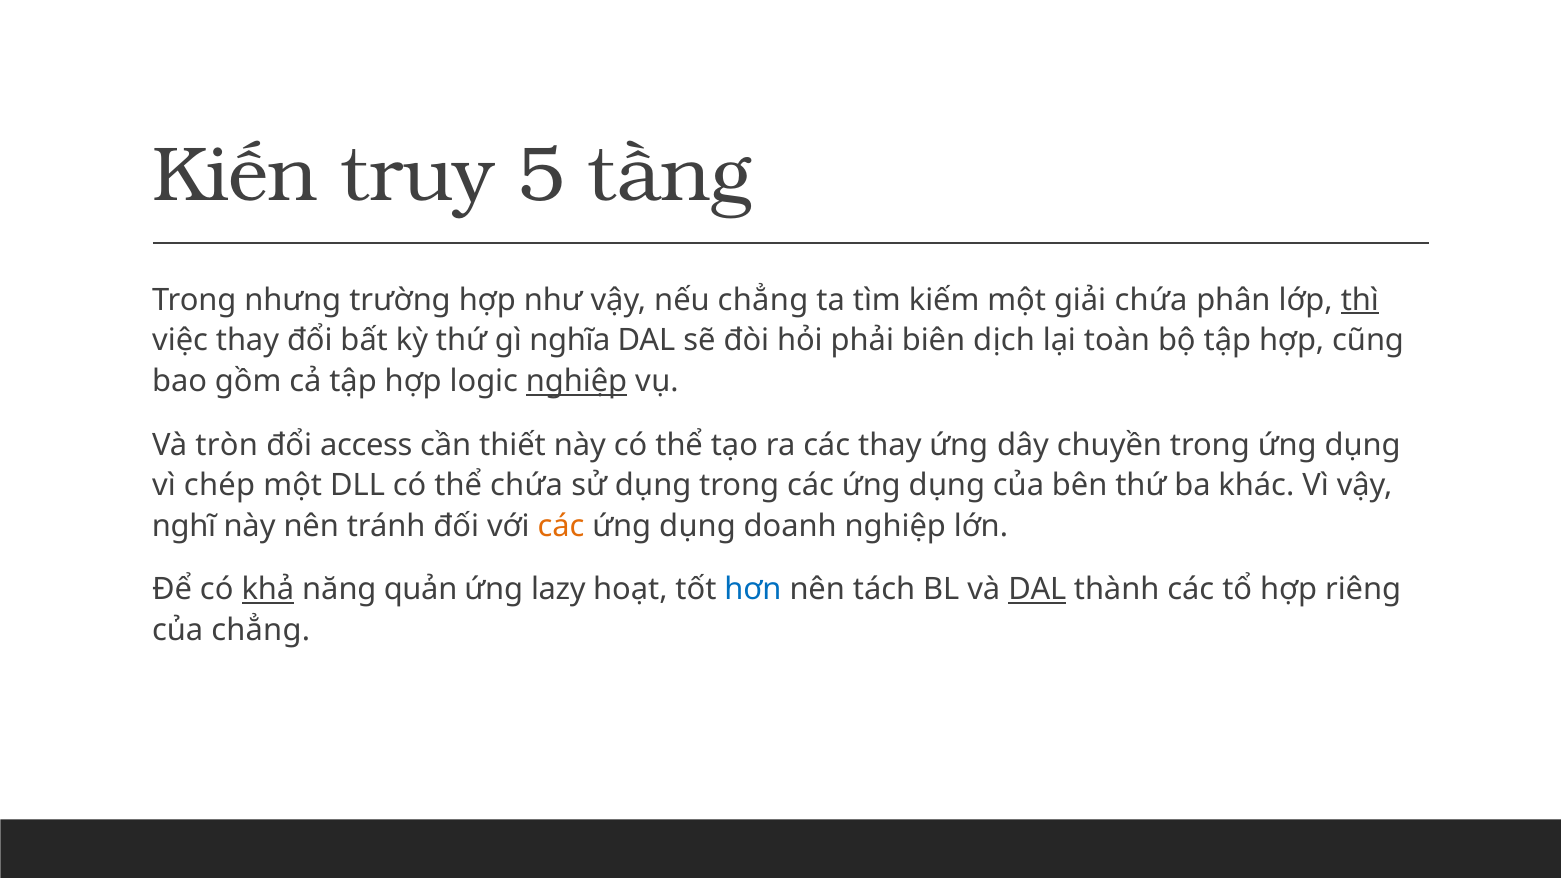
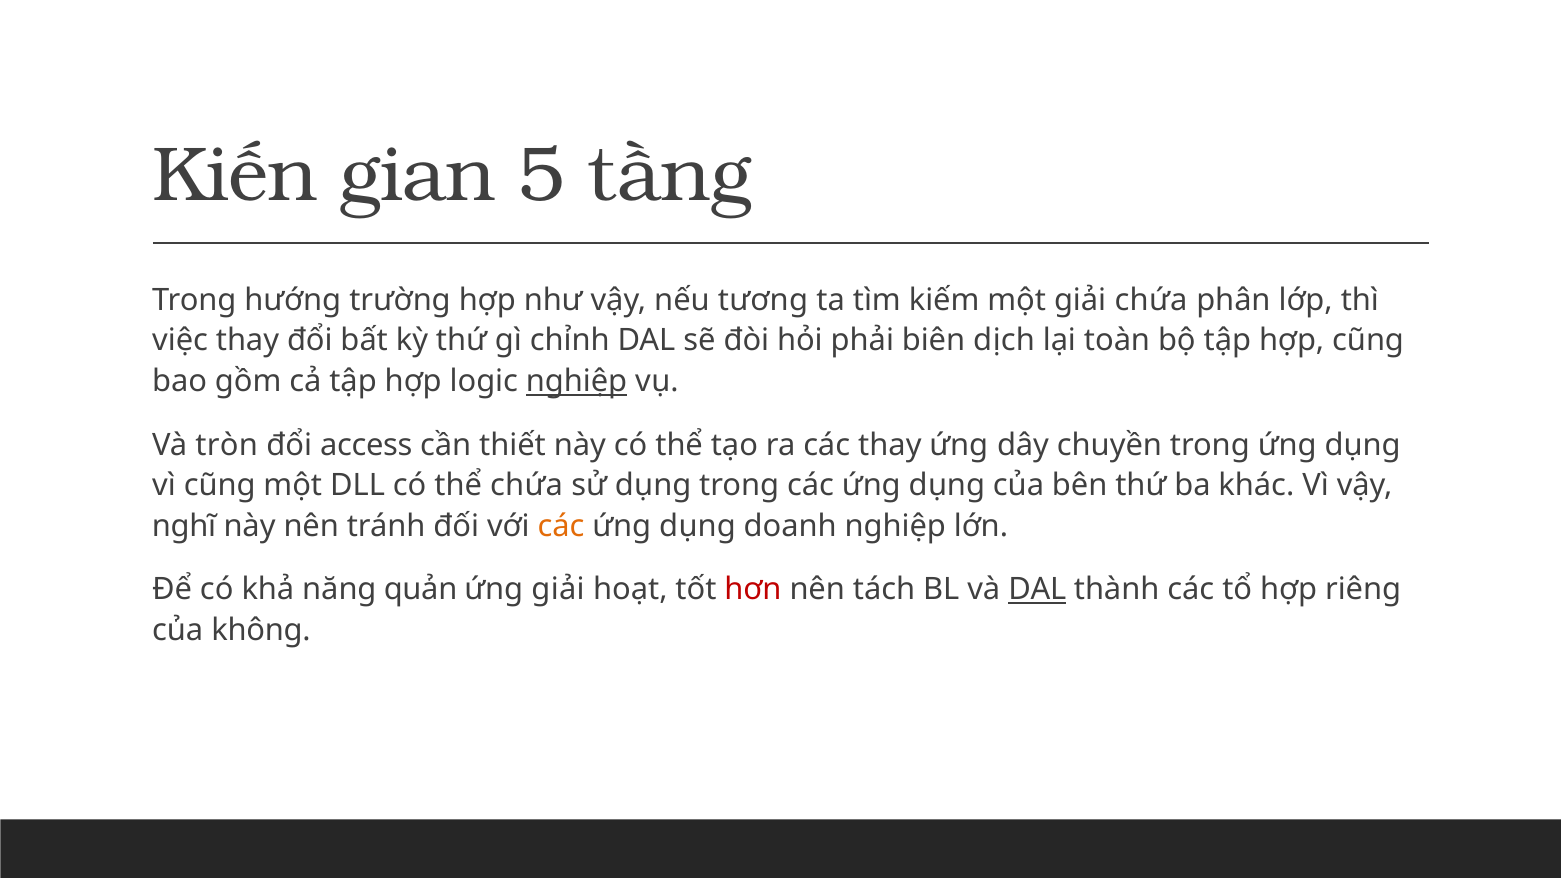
truy: truy -> gian
nhưng: nhưng -> hướng
nếu chẳng: chẳng -> tương
thì underline: present -> none
nghĩa: nghĩa -> chỉnh
vì chép: chép -> cũng
khả underline: present -> none
ứng lazy: lazy -> giải
hơn colour: blue -> red
của chẳng: chẳng -> không
